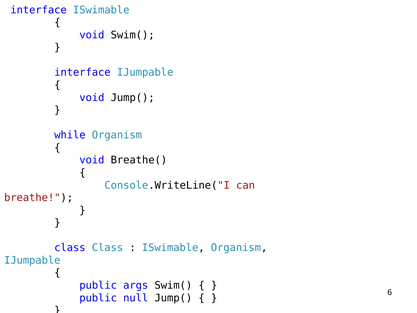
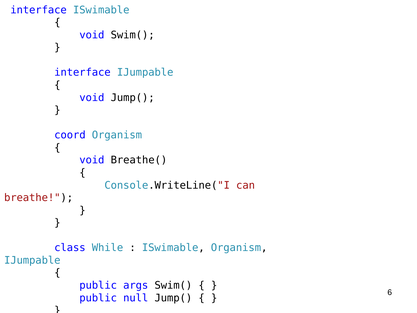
while: while -> coord
class Class: Class -> While
